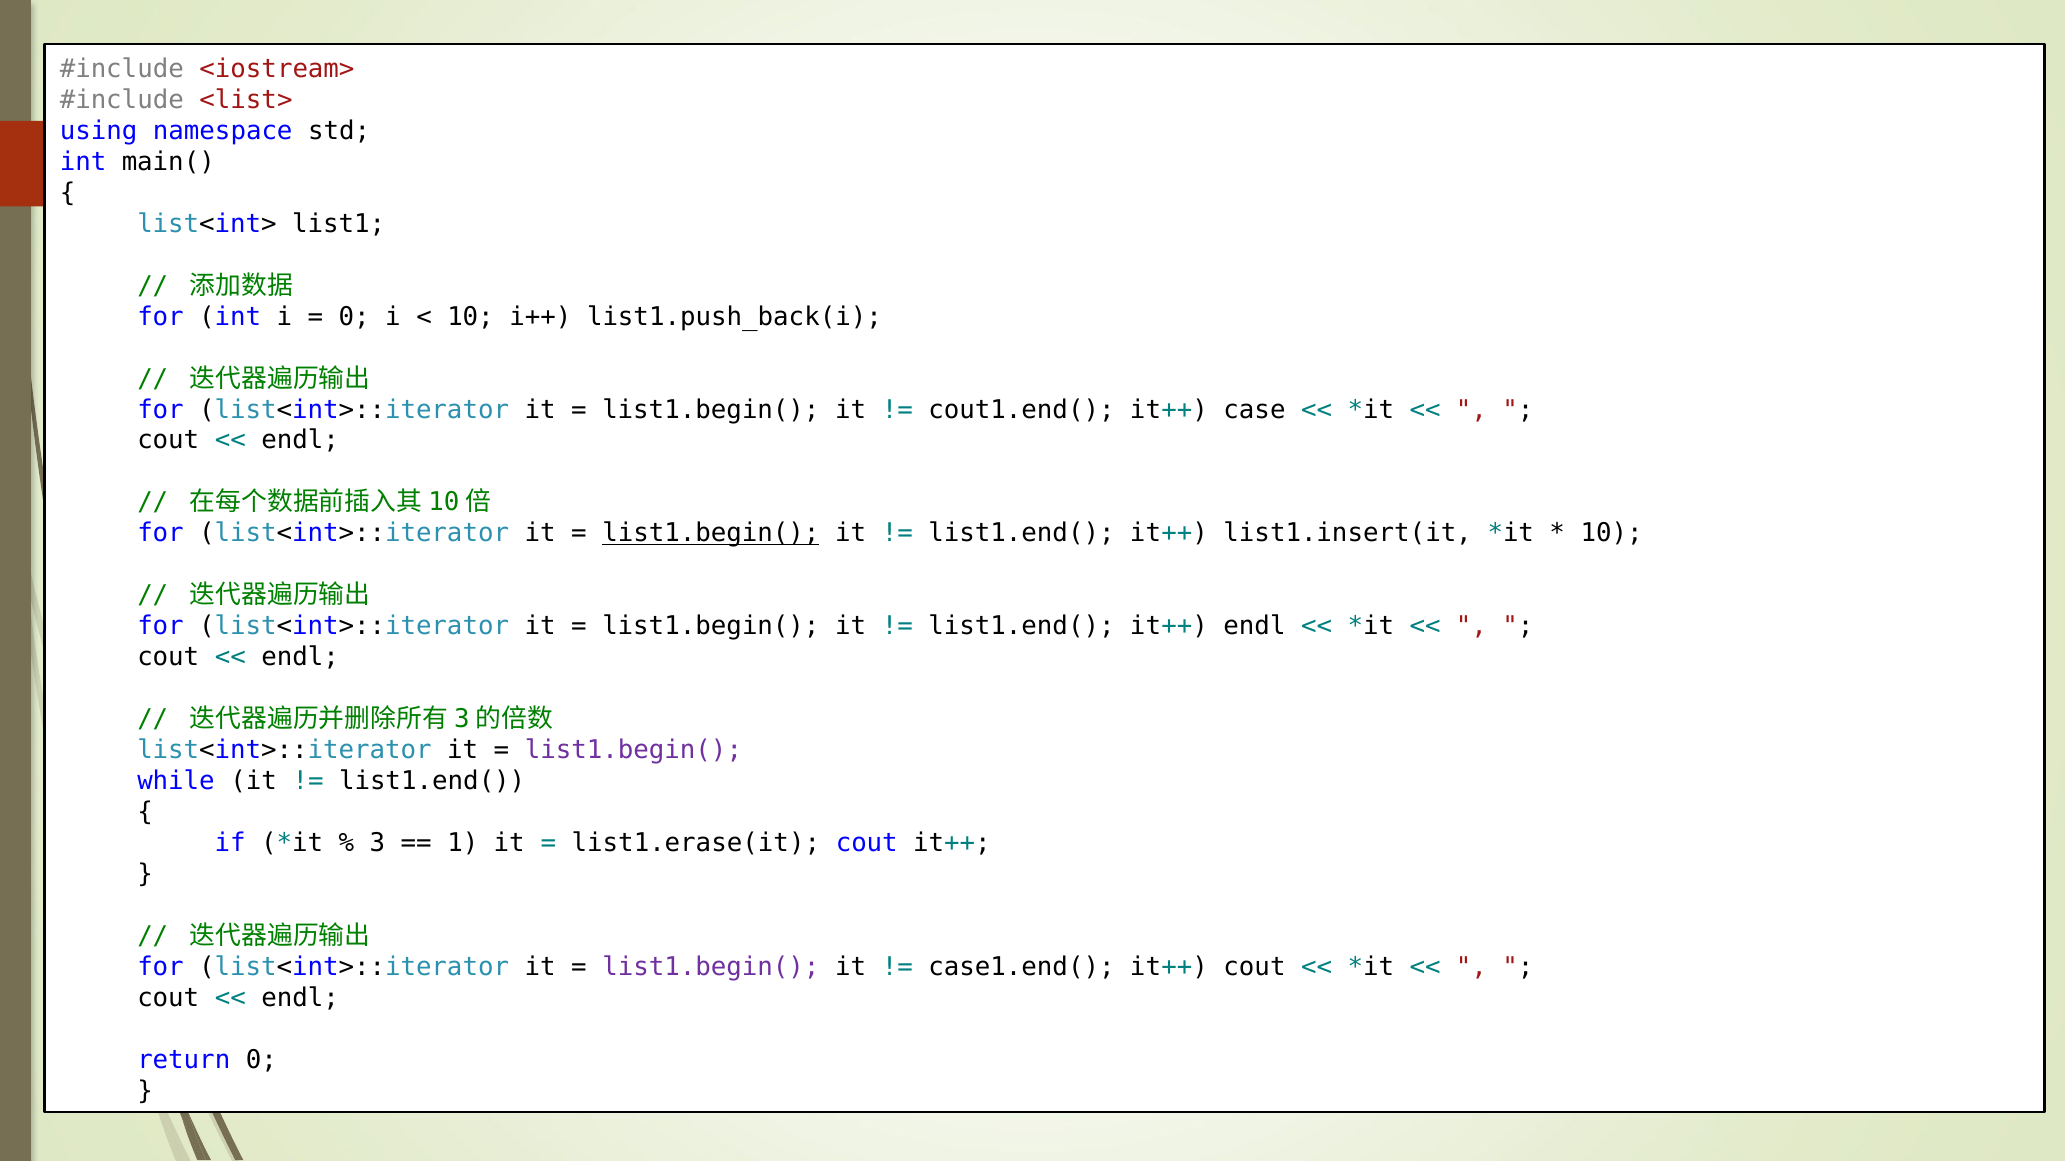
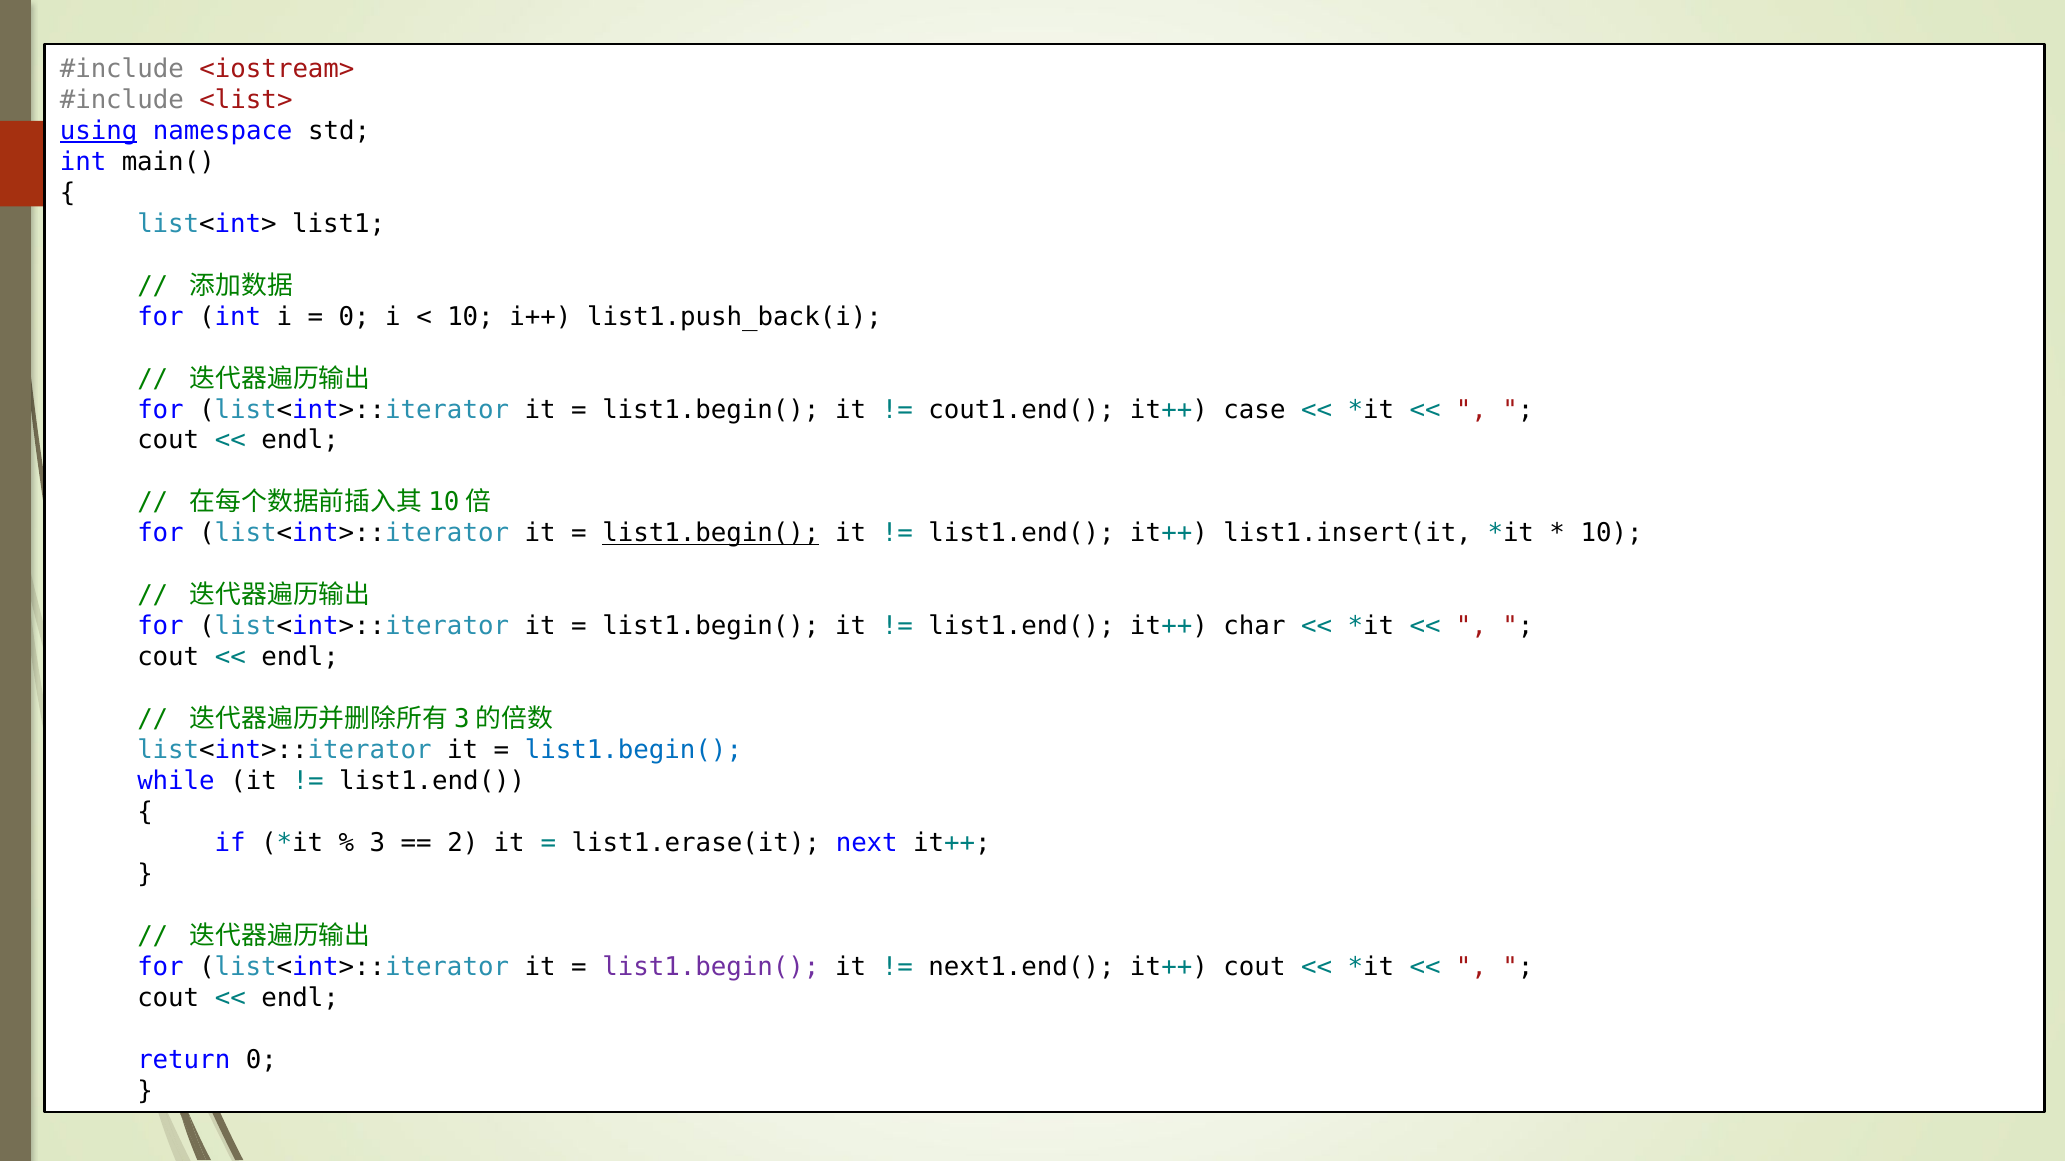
using underline: none -> present
it++ endl: endl -> char
list1.begin( at (633, 750) colour: purple -> blue
1: 1 -> 2
list1.erase(it cout: cout -> next
case1.end(: case1.end( -> next1.end(
